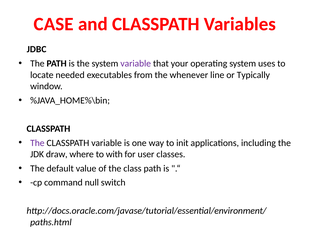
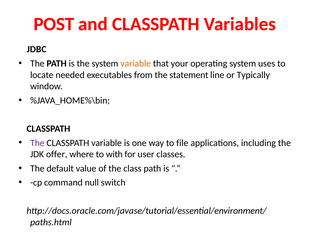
CASE: CASE -> POST
variable at (136, 63) colour: purple -> orange
whenever: whenever -> statement
init: init -> file
draw: draw -> offer
